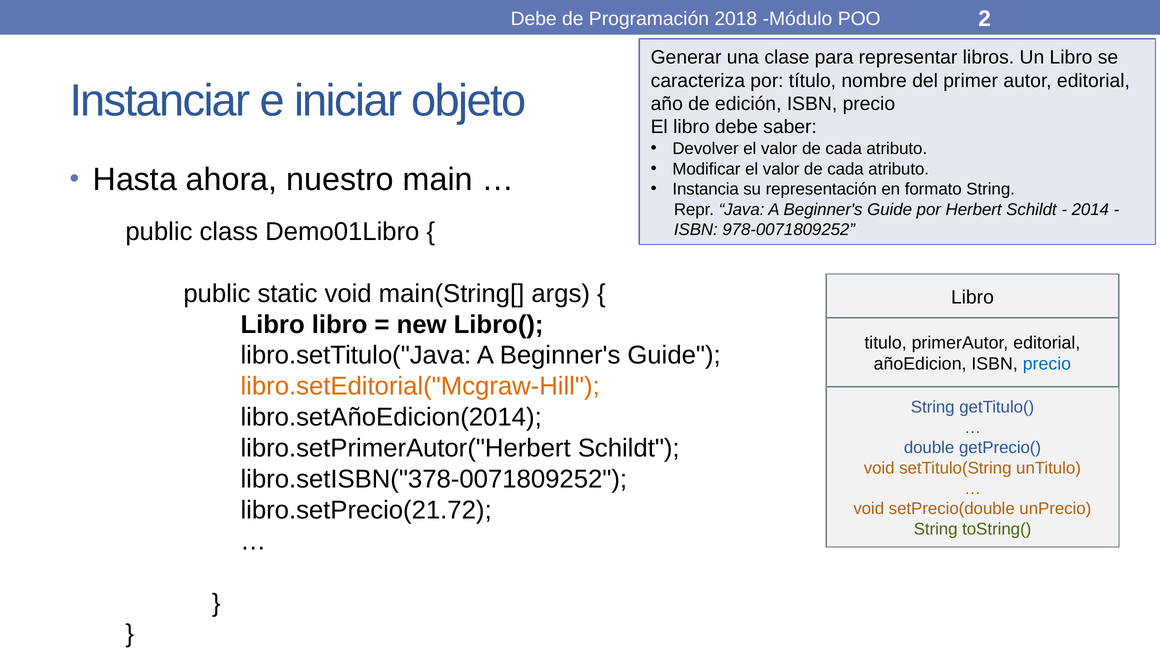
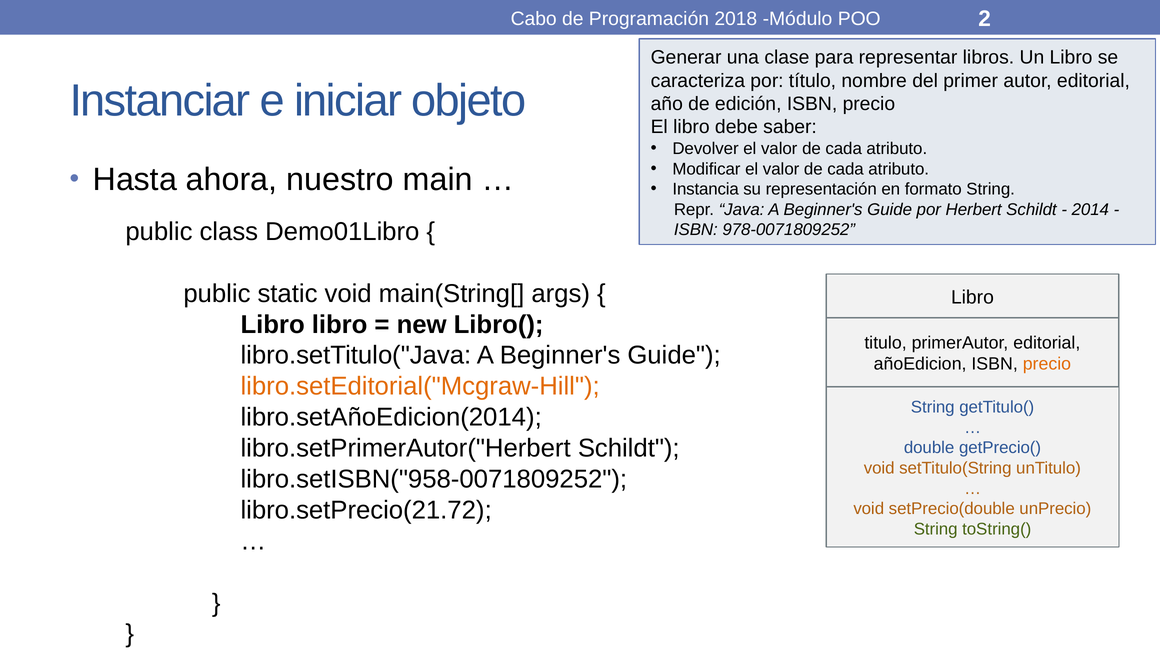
Debe at (534, 19): Debe -> Cabo
precio at (1047, 364) colour: blue -> orange
libro.setISBN("378-0071809252: libro.setISBN("378-0071809252 -> libro.setISBN("958-0071809252
